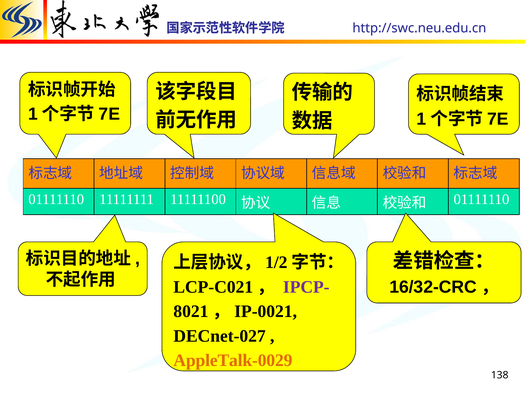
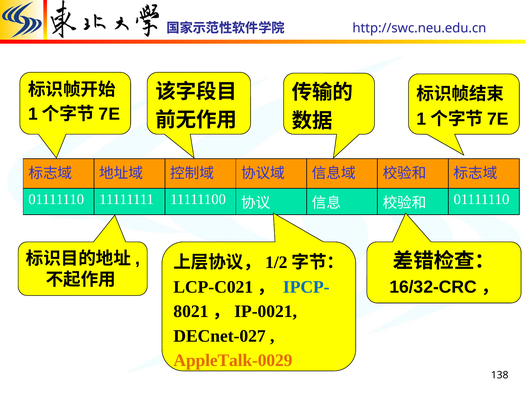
IPCP- colour: purple -> blue
